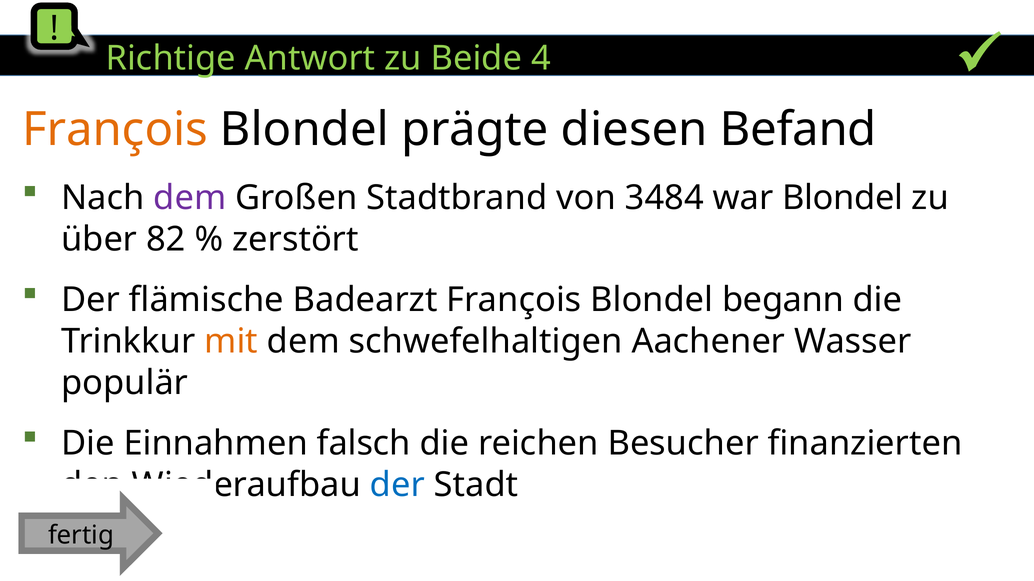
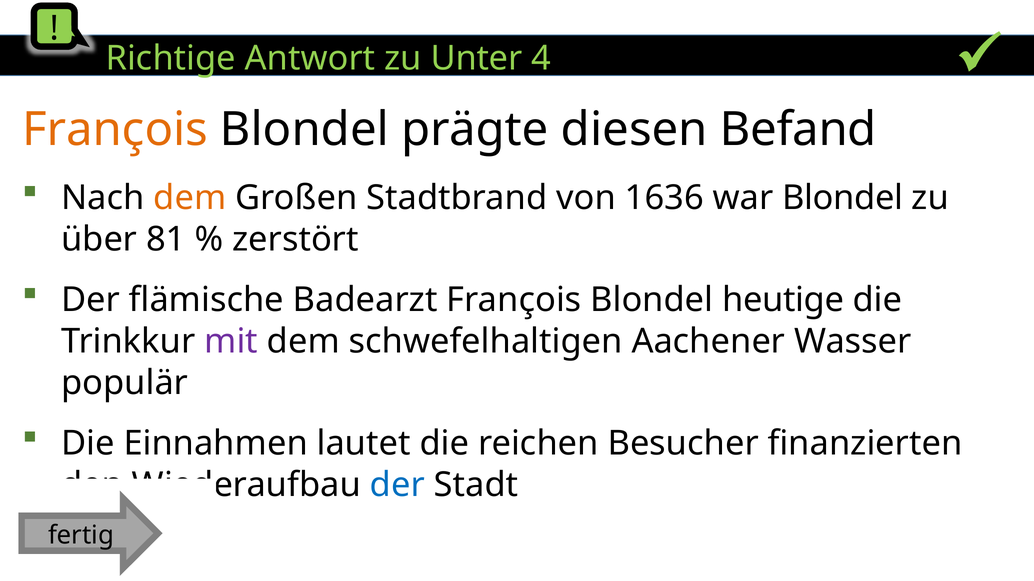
Beide: Beide -> Unter
dem at (190, 198) colour: purple -> orange
3484: 3484 -> 1636
82: 82 -> 81
begann: begann -> heutige
mit colour: orange -> purple
falsch: falsch -> lautet
